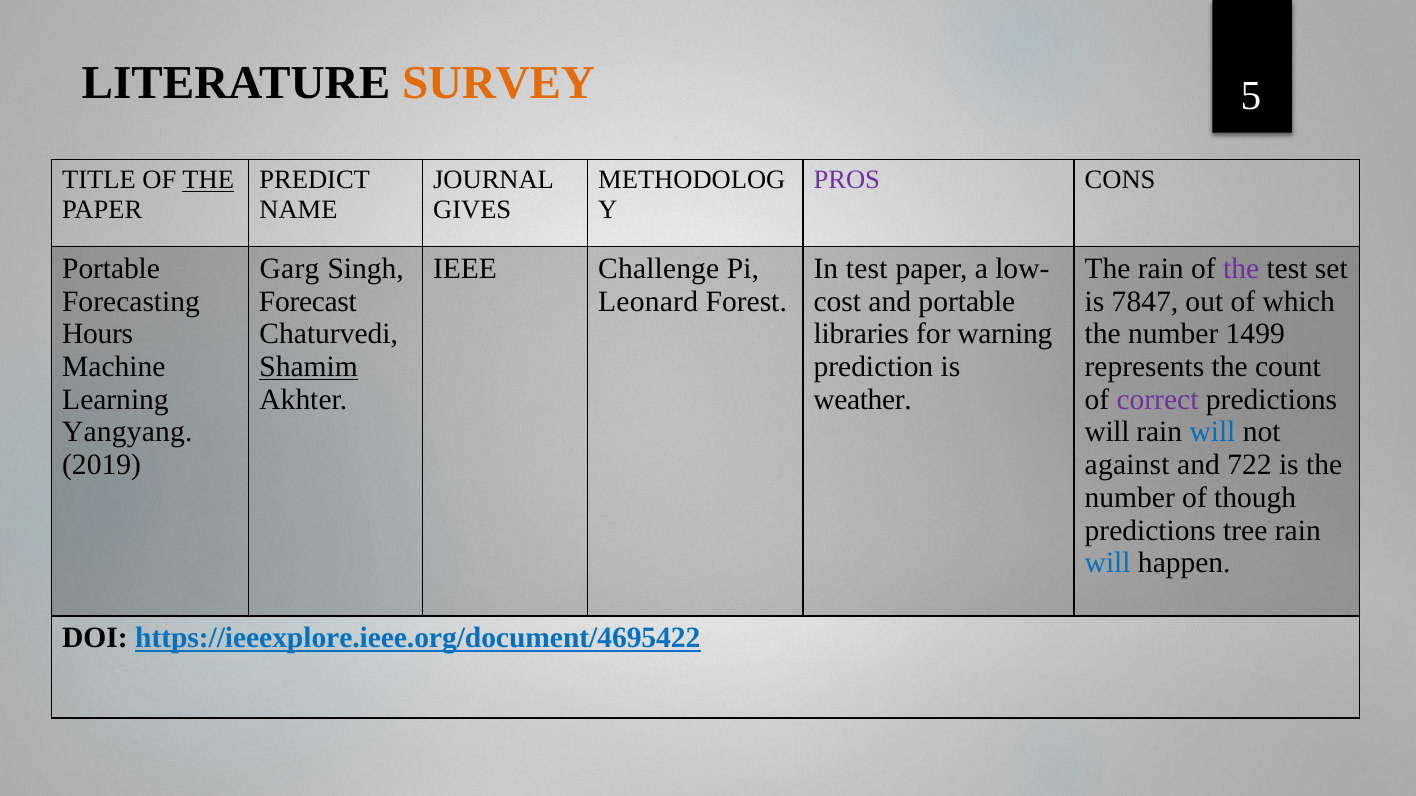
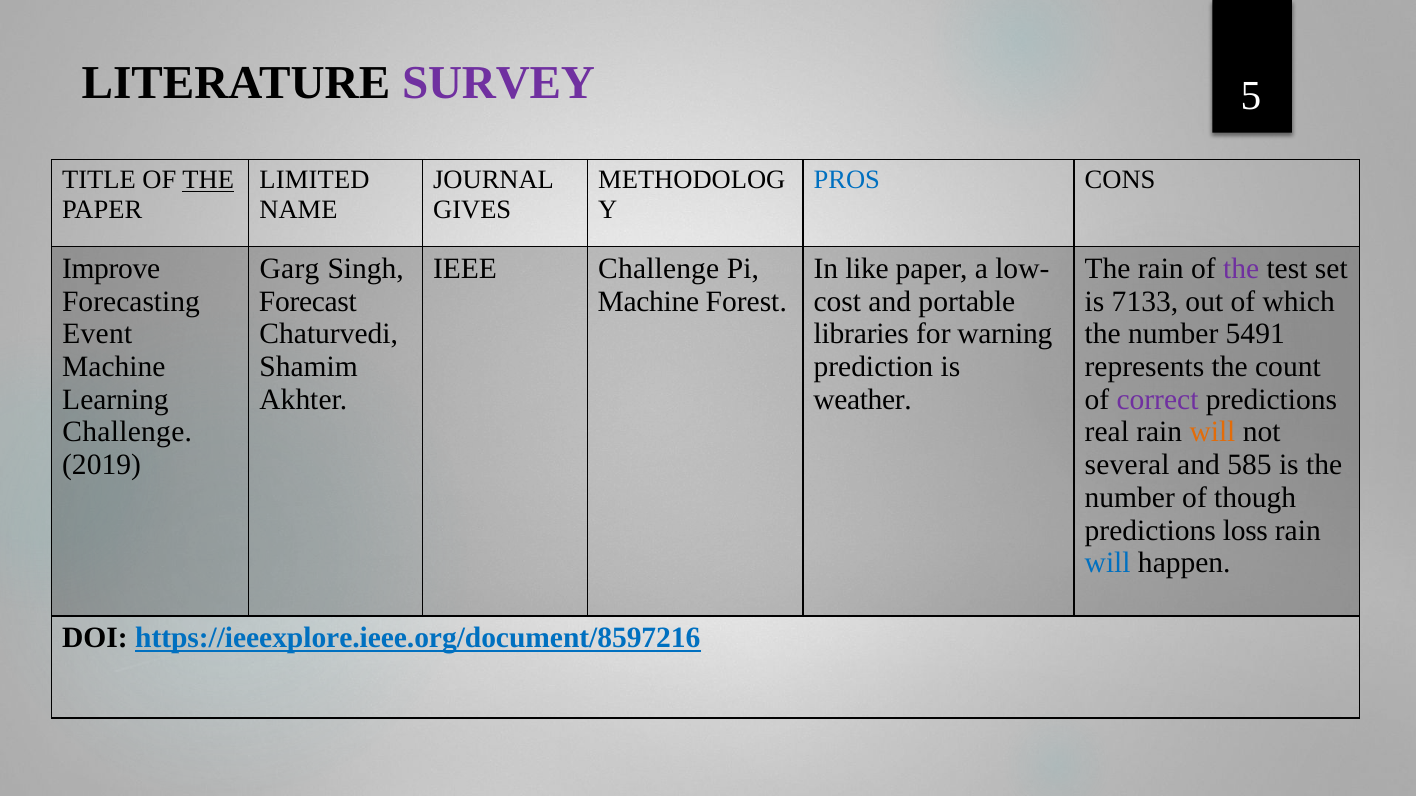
SURVEY colour: orange -> purple
PREDICT: PREDICT -> LIMITED
PROS colour: purple -> blue
Portable at (111, 269): Portable -> Improve
In test: test -> like
Leonard at (648, 301): Leonard -> Machine
7847: 7847 -> 7133
Hours: Hours -> Event
1499: 1499 -> 5491
Shamim underline: present -> none
Yangyang at (127, 432): Yangyang -> Challenge
will at (1107, 432): will -> real
will at (1212, 432) colour: blue -> orange
against: against -> several
722: 722 -> 585
tree: tree -> loss
https://ieeexplore.ieee.org/document/4695422: https://ieeexplore.ieee.org/document/4695422 -> https://ieeexplore.ieee.org/document/8597216
